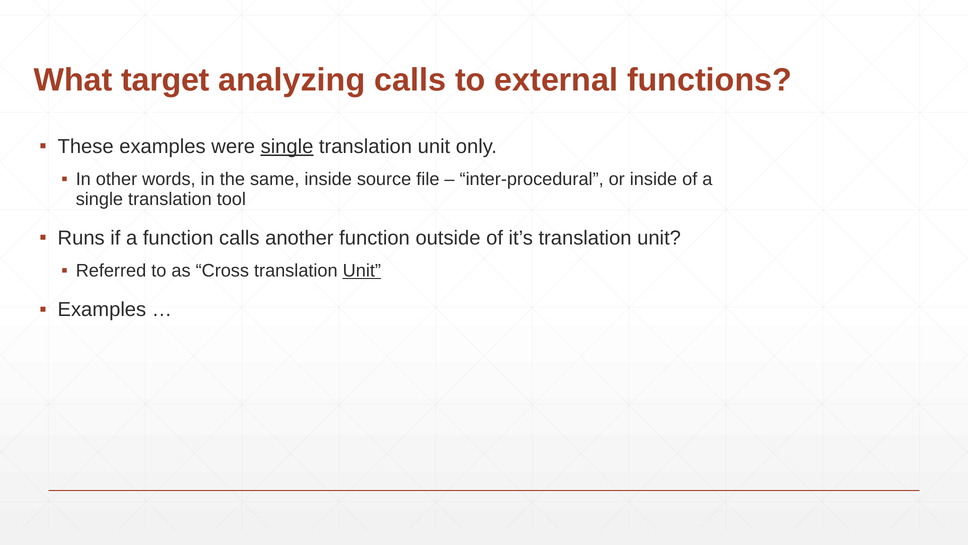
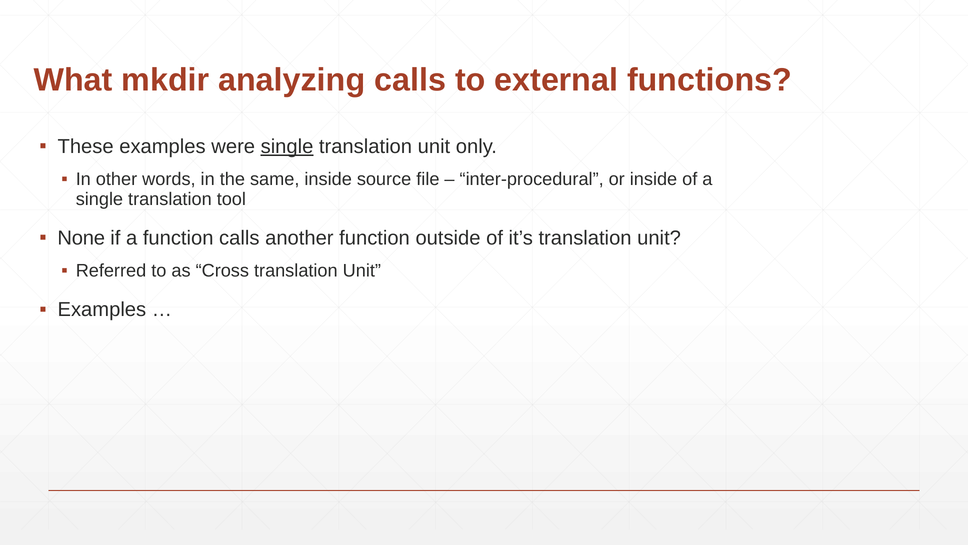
target: target -> mkdir
Runs: Runs -> None
Unit at (362, 271) underline: present -> none
